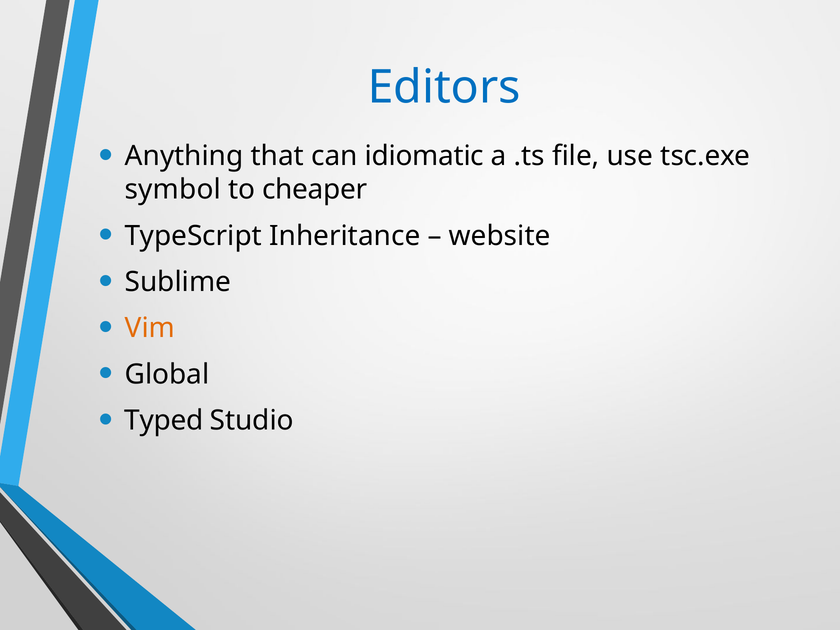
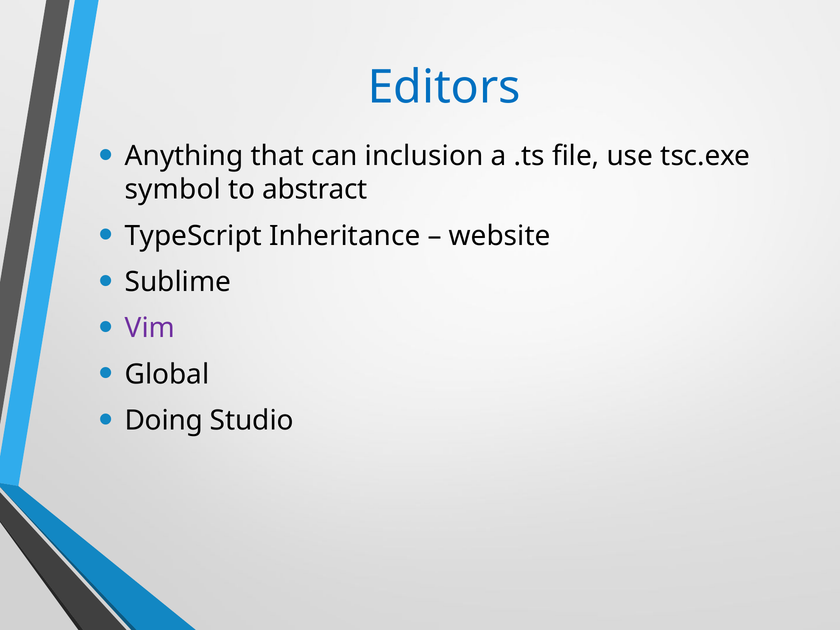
idiomatic: idiomatic -> inclusion
cheaper: cheaper -> abstract
Vim colour: orange -> purple
Typed: Typed -> Doing
